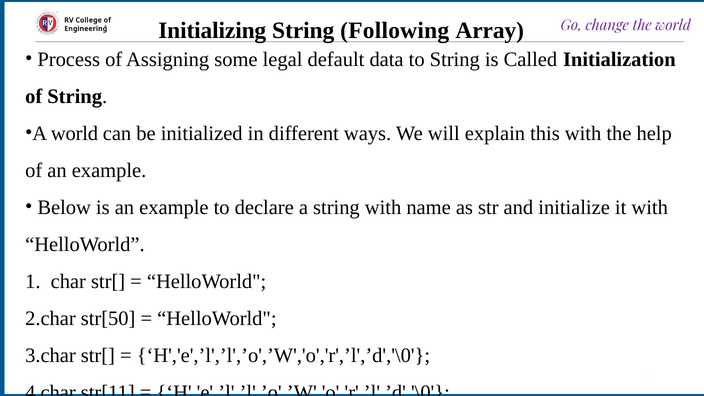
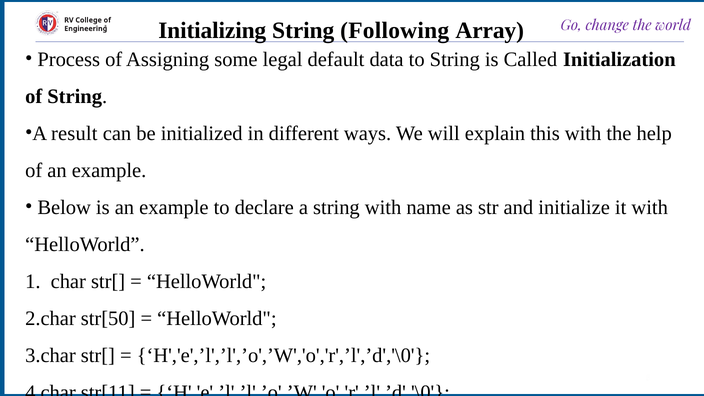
A world: world -> result
